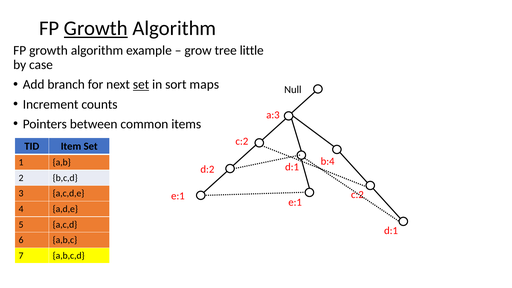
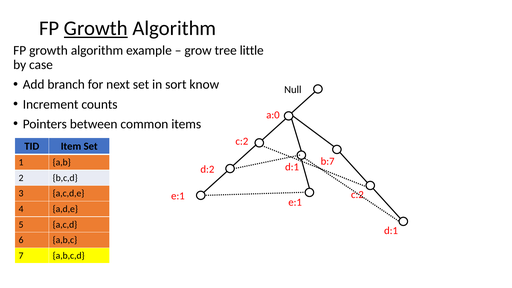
set at (141, 85) underline: present -> none
maps: maps -> know
a:3: a:3 -> a:0
b:4: b:4 -> b:7
